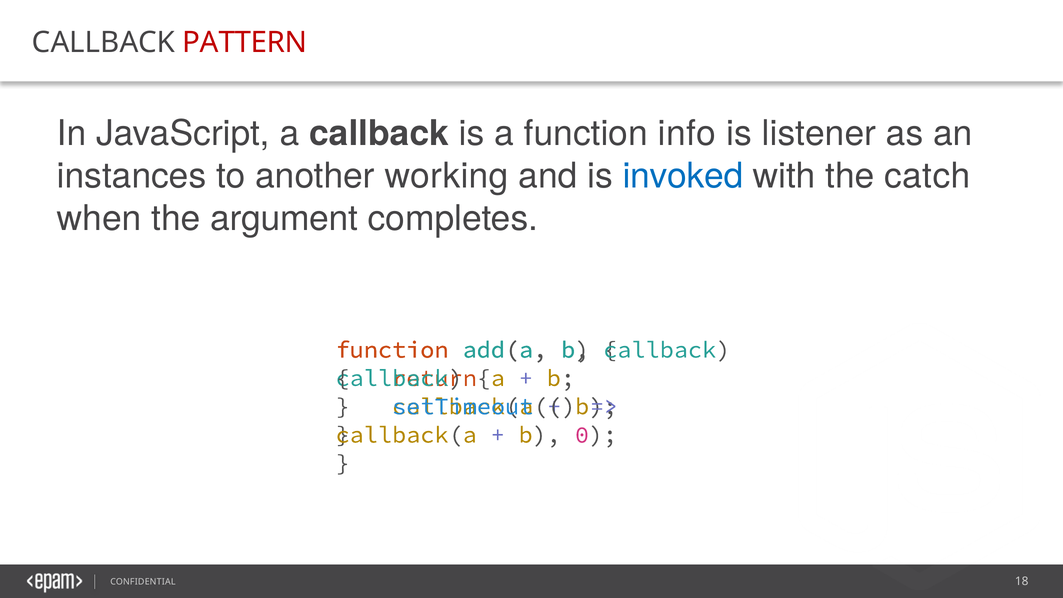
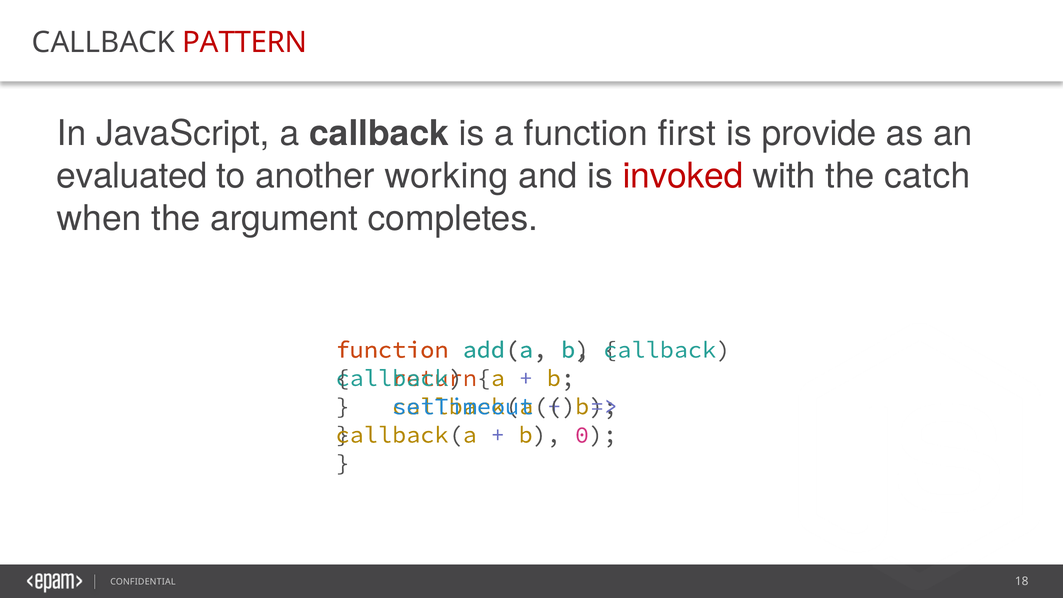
info: info -> first
listener: listener -> provide
instances: instances -> evaluated
invoked colour: blue -> red
